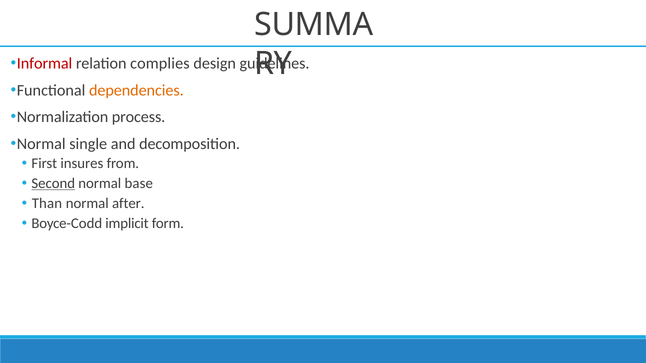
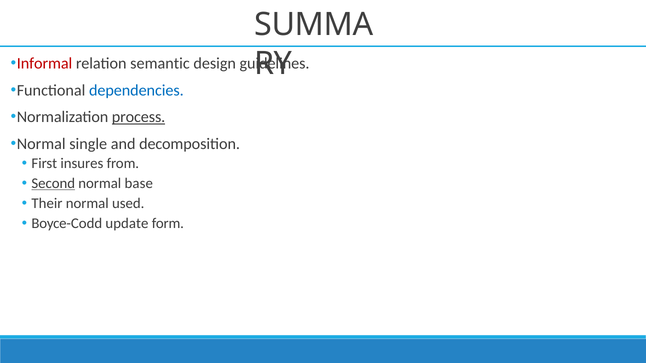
complies: complies -> semantic
dependencies colour: orange -> blue
process underline: none -> present
Than: Than -> Their
after: after -> used
implicit: implicit -> update
